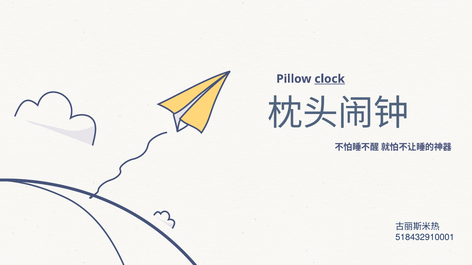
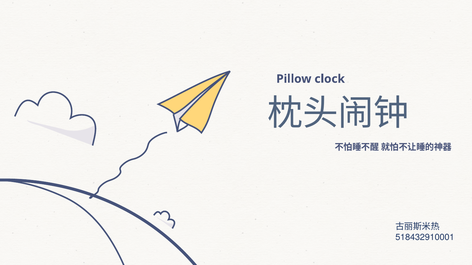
clock underline: present -> none
